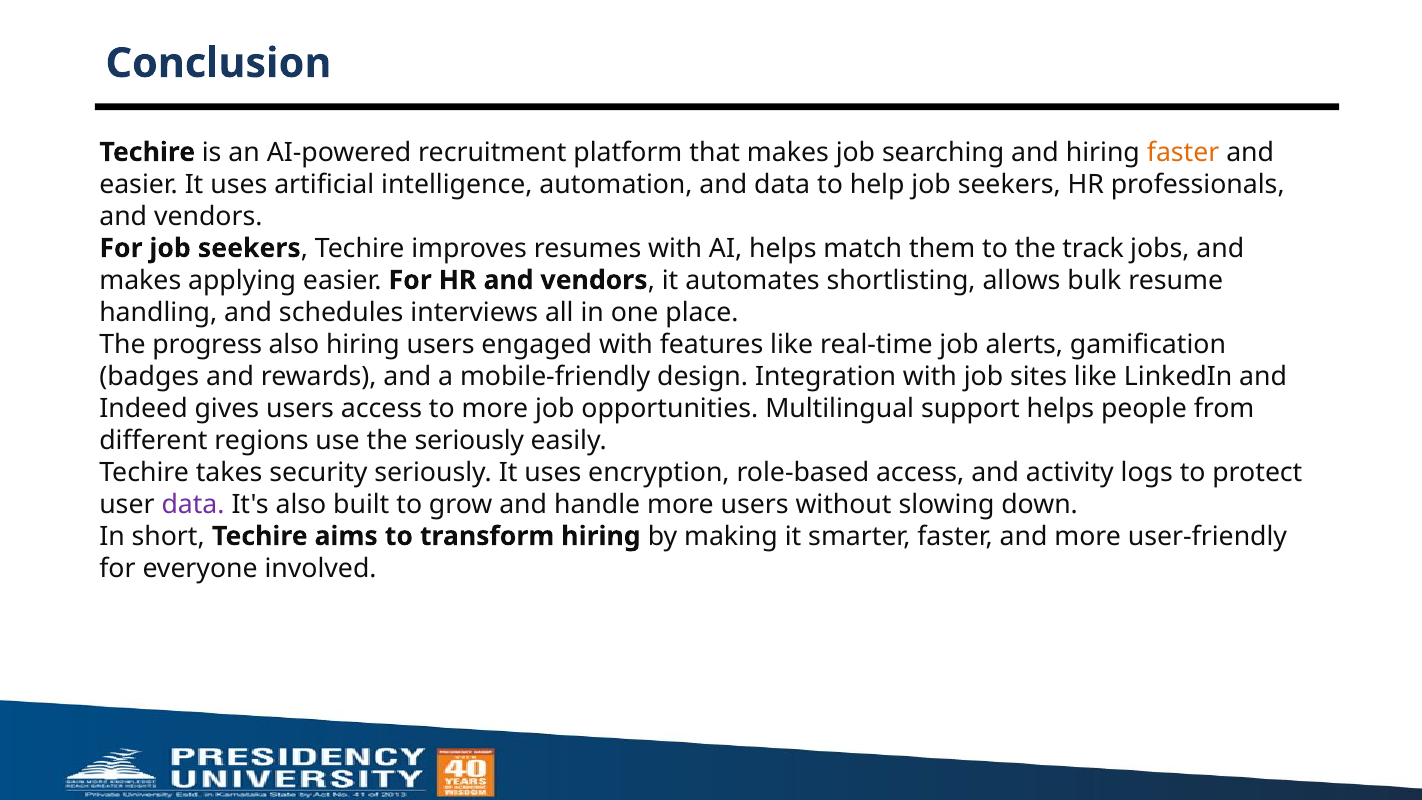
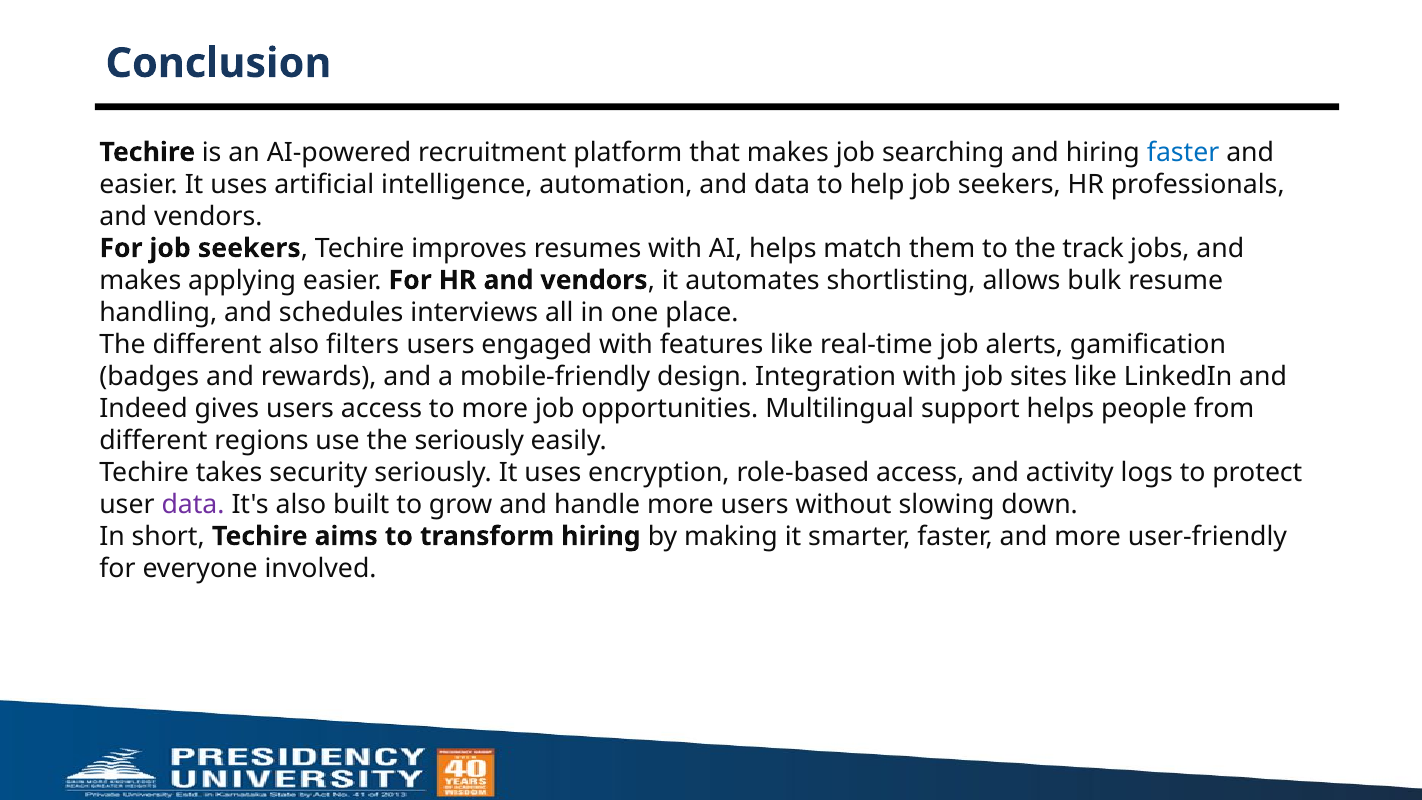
faster at (1183, 152) colour: orange -> blue
The progress: progress -> different
also hiring: hiring -> filters
